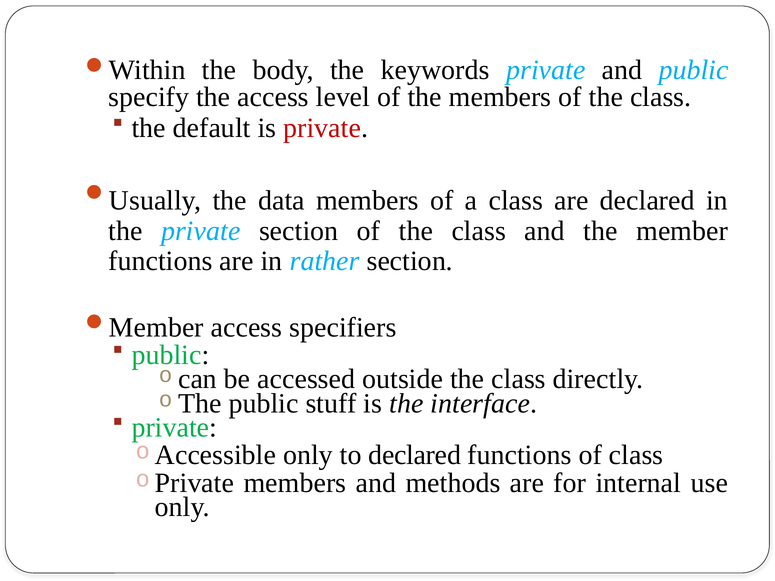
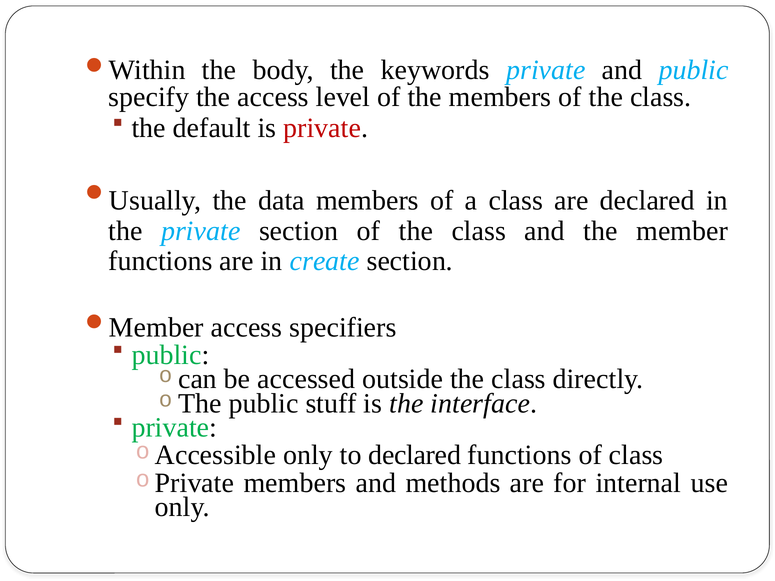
rather: rather -> create
